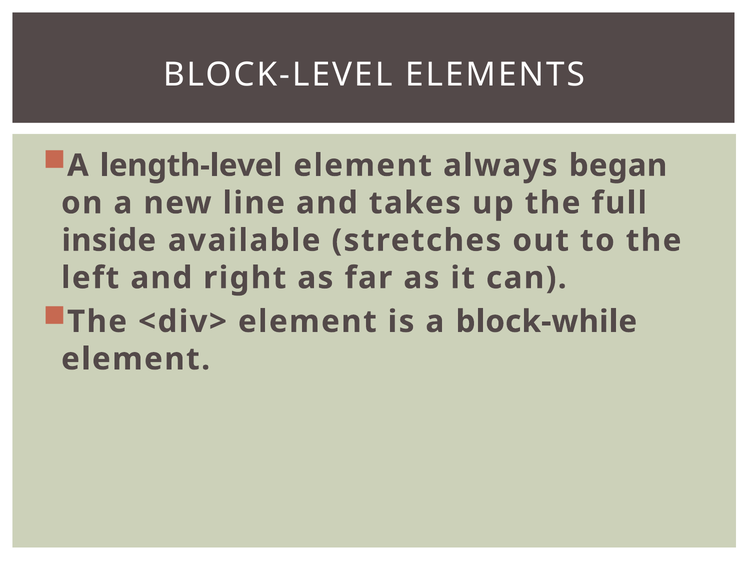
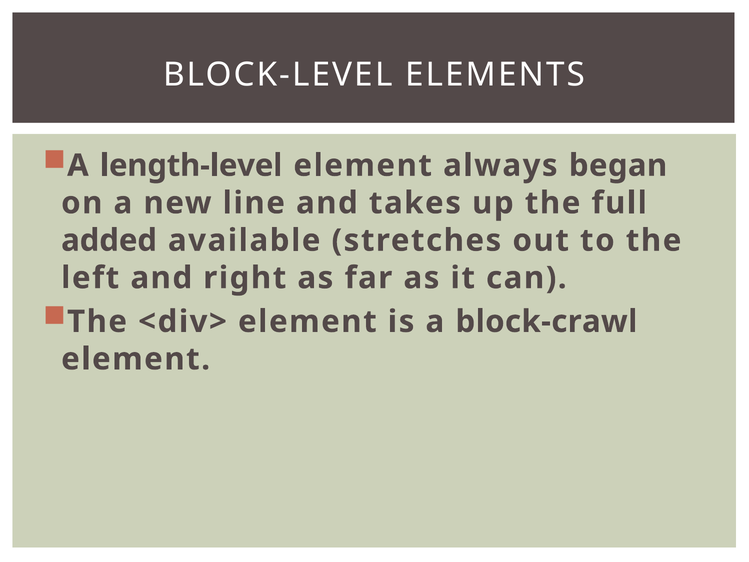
inside: inside -> added
block-while: block-while -> block-crawl
